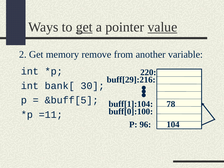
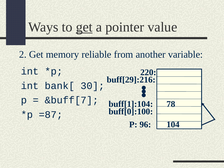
value underline: present -> none
remove: remove -> reliable
&buff[5: &buff[5 -> &buff[7
=11: =11 -> =87
